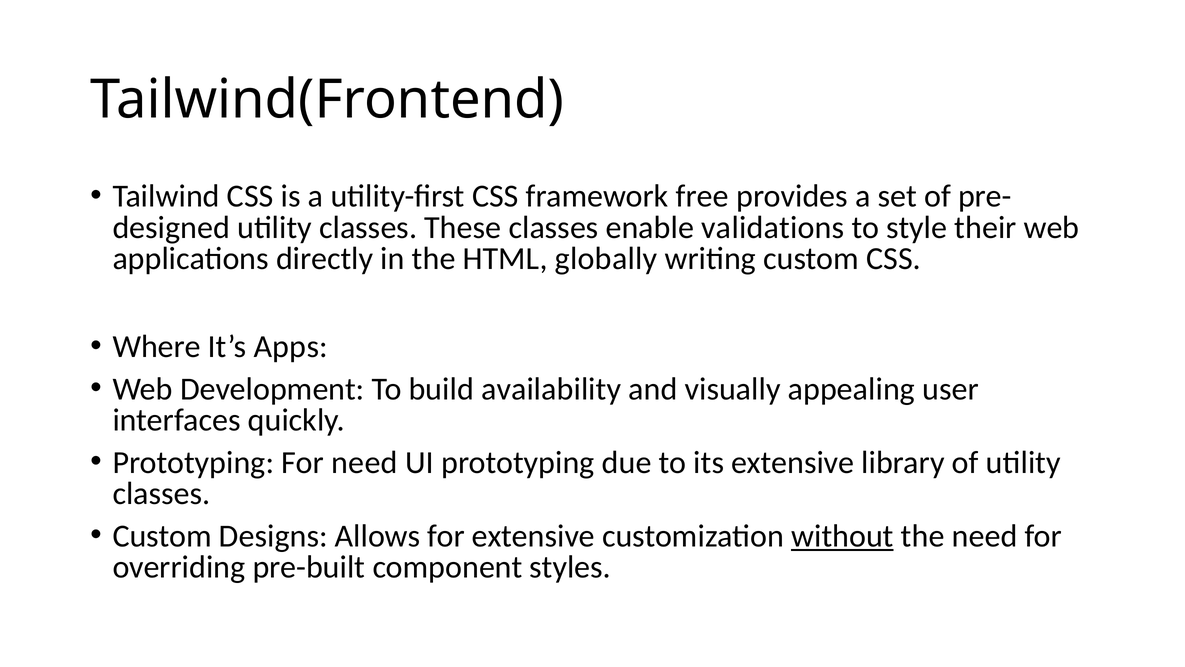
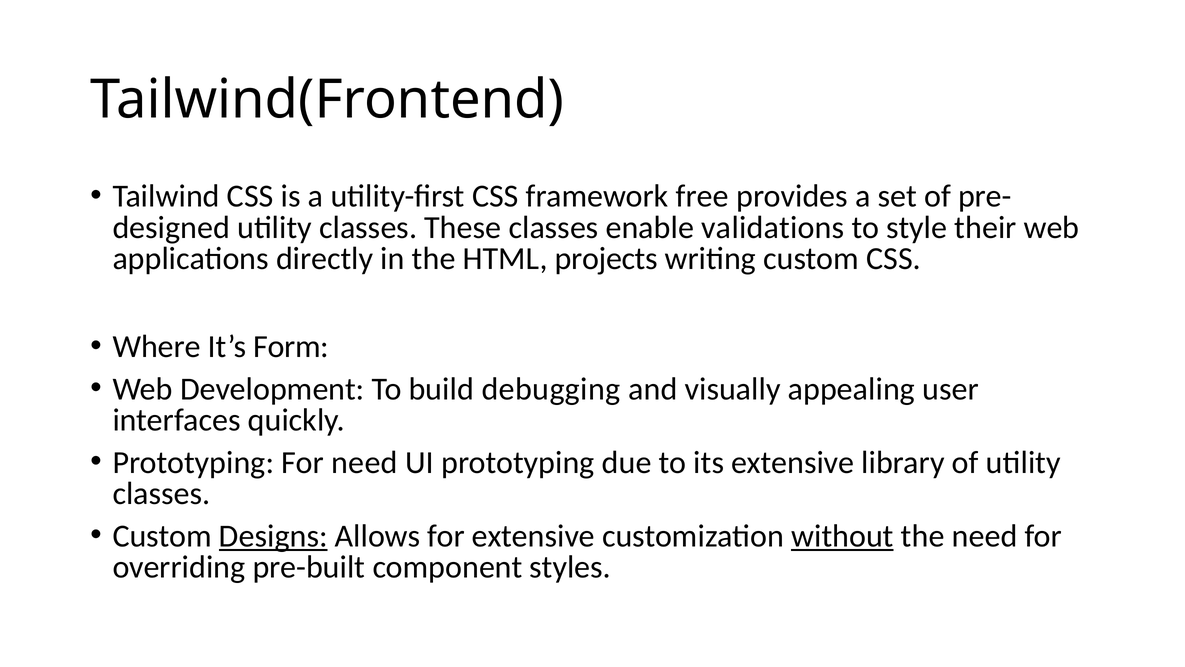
globally: globally -> projects
Apps: Apps -> Form
availability: availability -> debugging
Designs underline: none -> present
